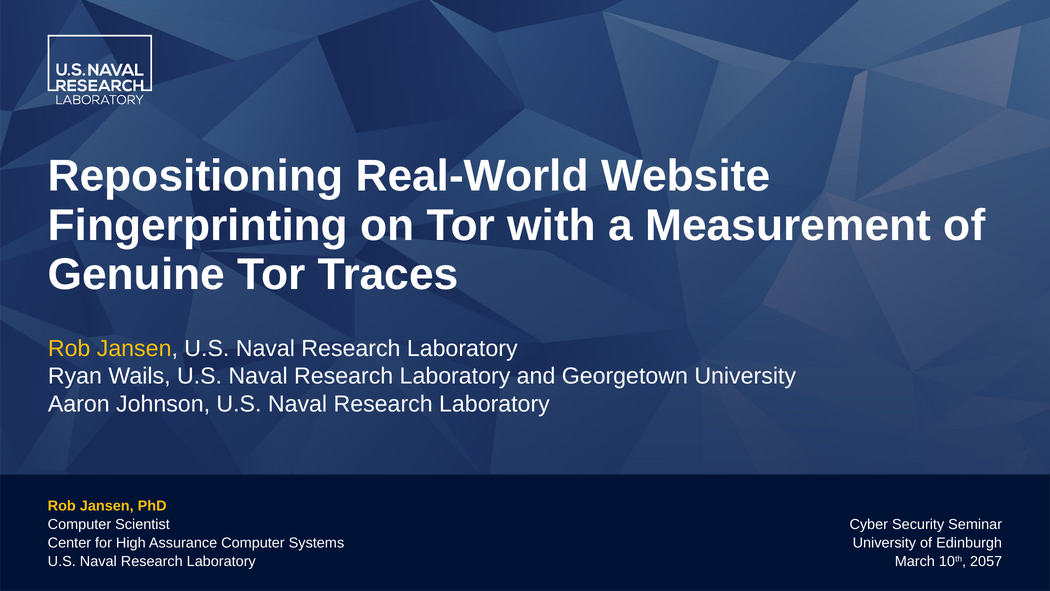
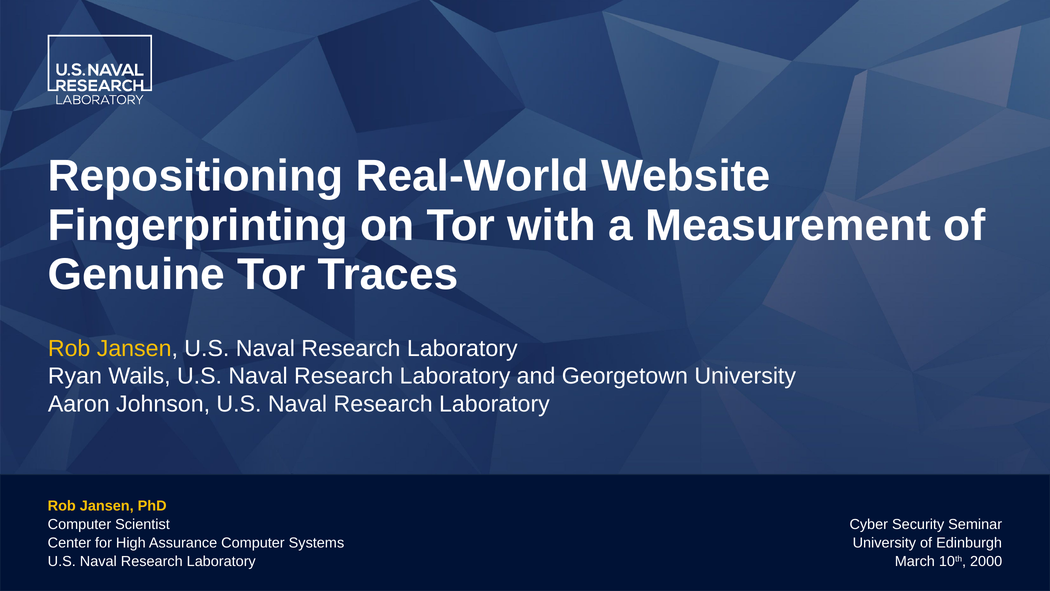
2057: 2057 -> 2000
